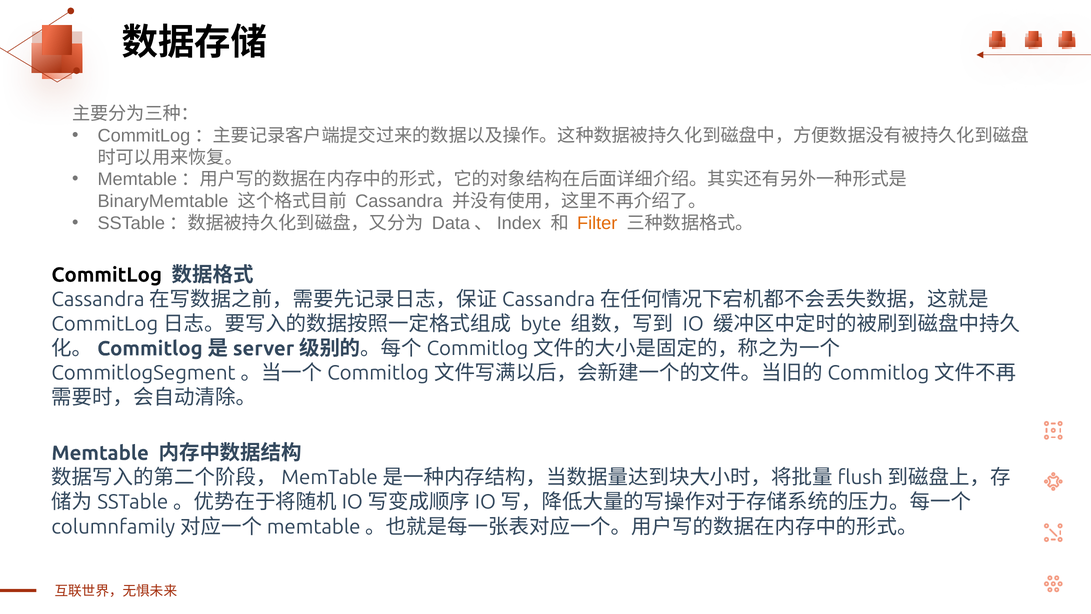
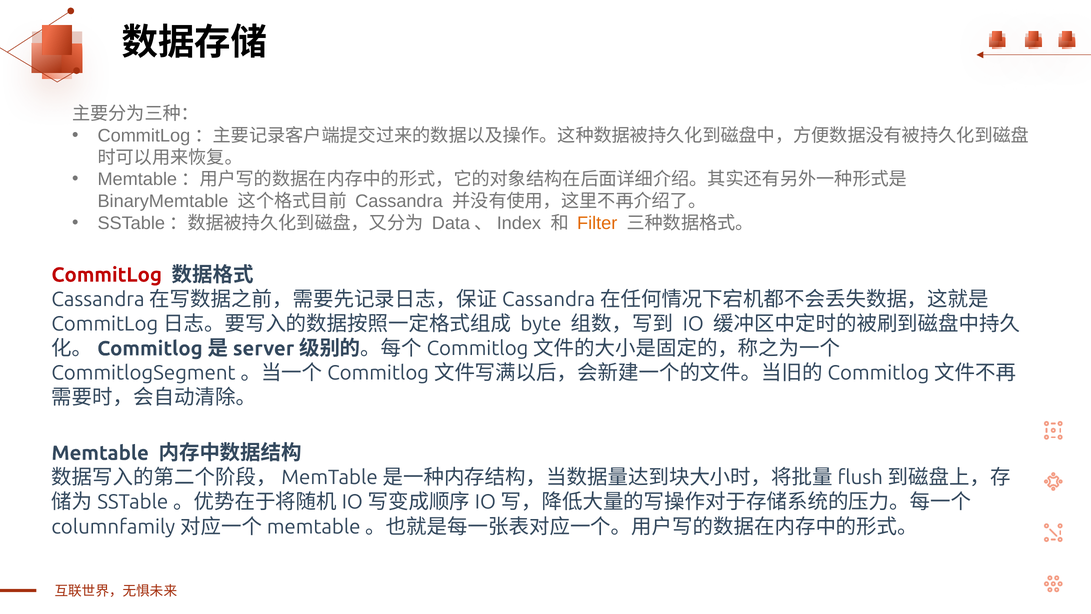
CommitLog colour: black -> red
